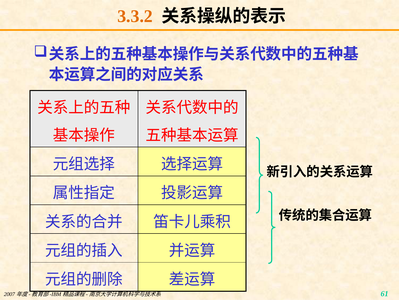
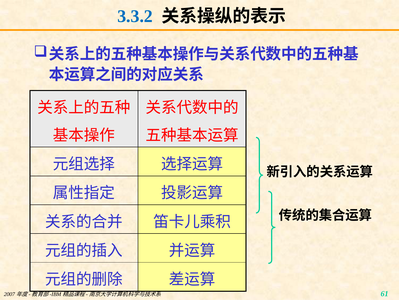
3.3.2 colour: orange -> blue
